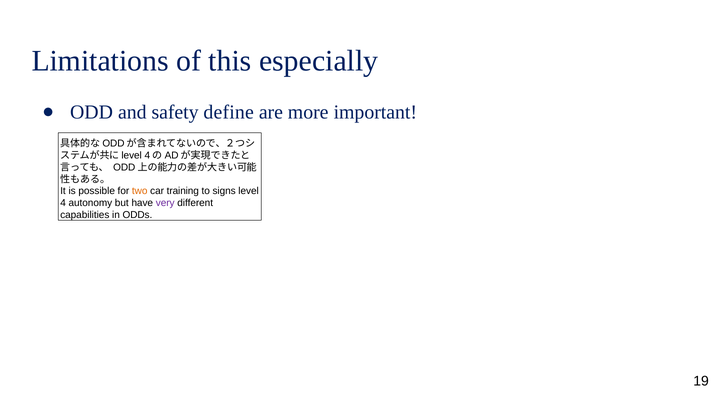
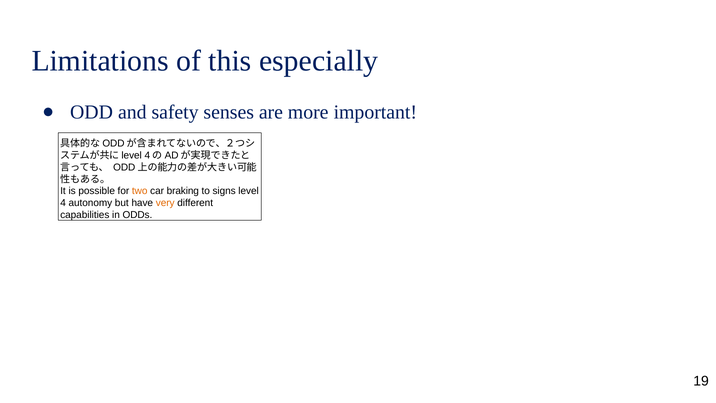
define: define -> senses
training: training -> braking
very colour: purple -> orange
